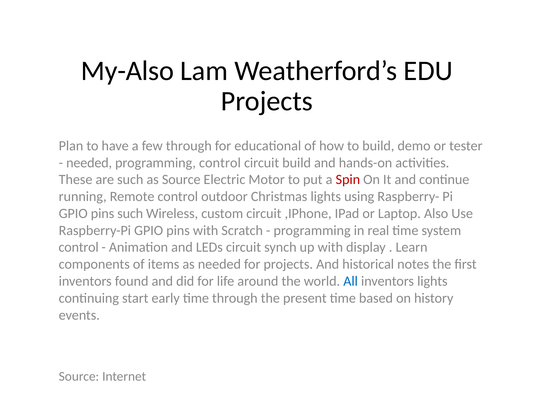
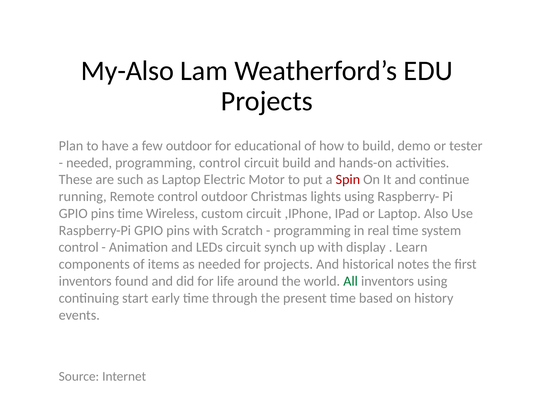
few through: through -> outdoor
as Source: Source -> Laptop
pins such: such -> time
All colour: blue -> green
inventors lights: lights -> using
